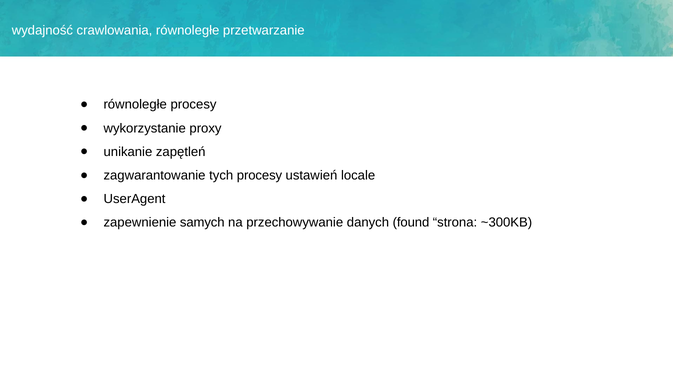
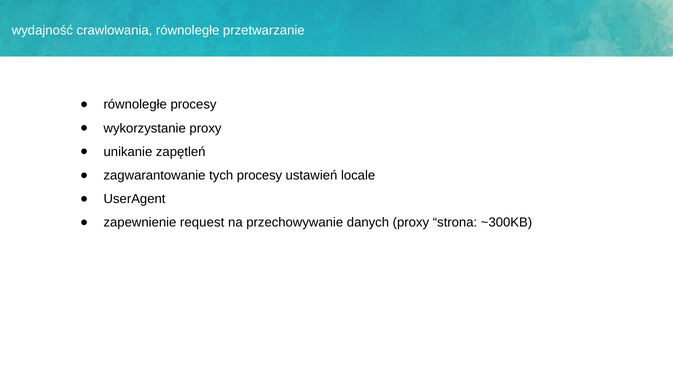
samych: samych -> request
danych found: found -> proxy
